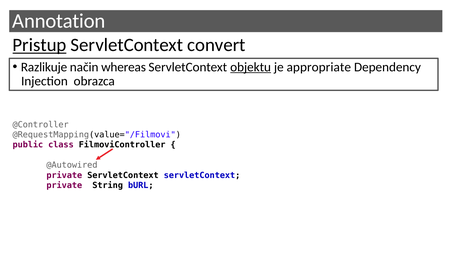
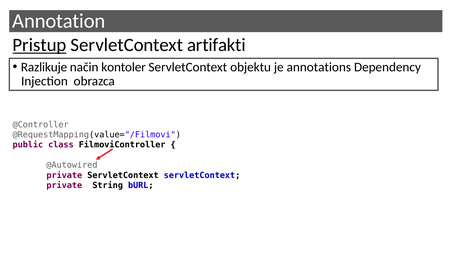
convert: convert -> artifakti
whereas: whereas -> kontoler
objektu underline: present -> none
appropriate: appropriate -> annotations
